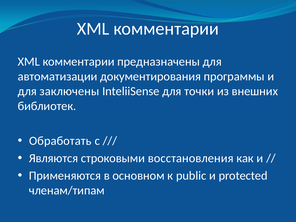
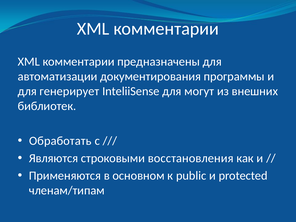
заключены: заключены -> генерирует
точки: точки -> могут
